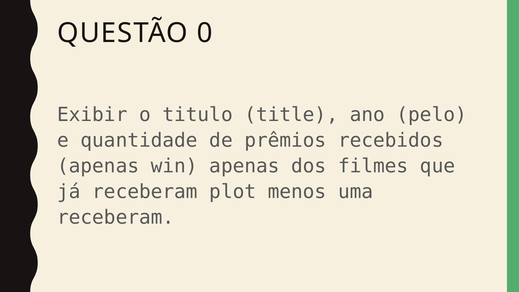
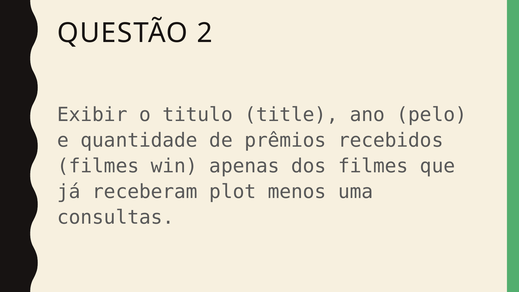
0: 0 -> 2
apenas at (98, 166): apenas -> filmes
receberam at (116, 217): receberam -> consultas
